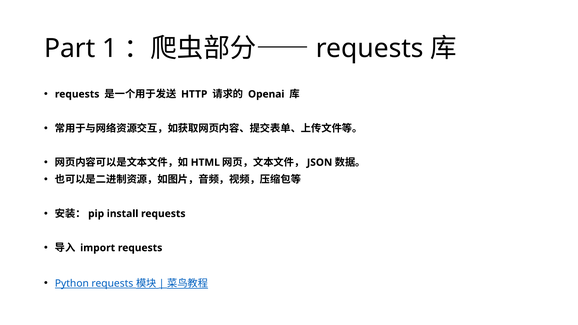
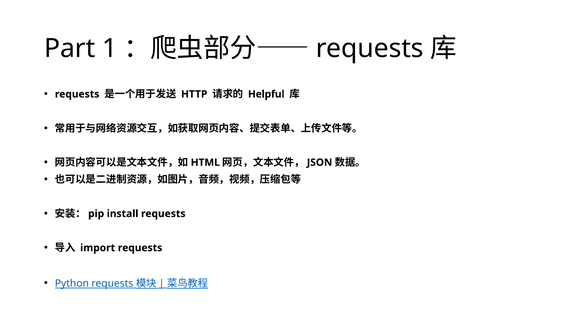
Openai: Openai -> Helpful
